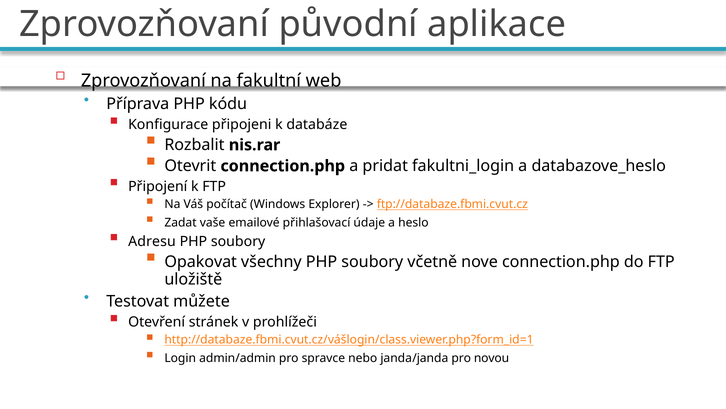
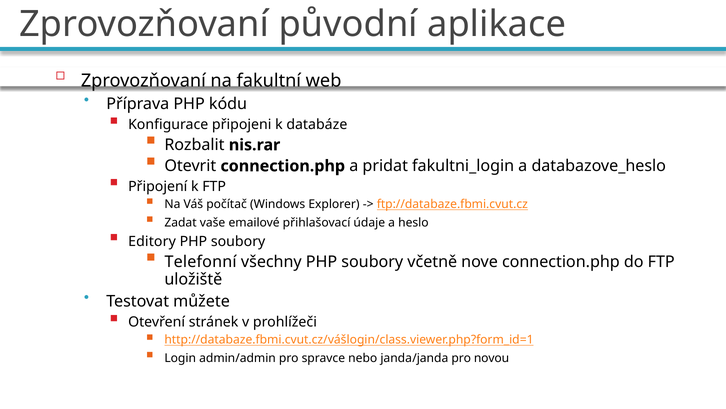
Adresu: Adresu -> Editory
Opakovat: Opakovat -> Telefonní
